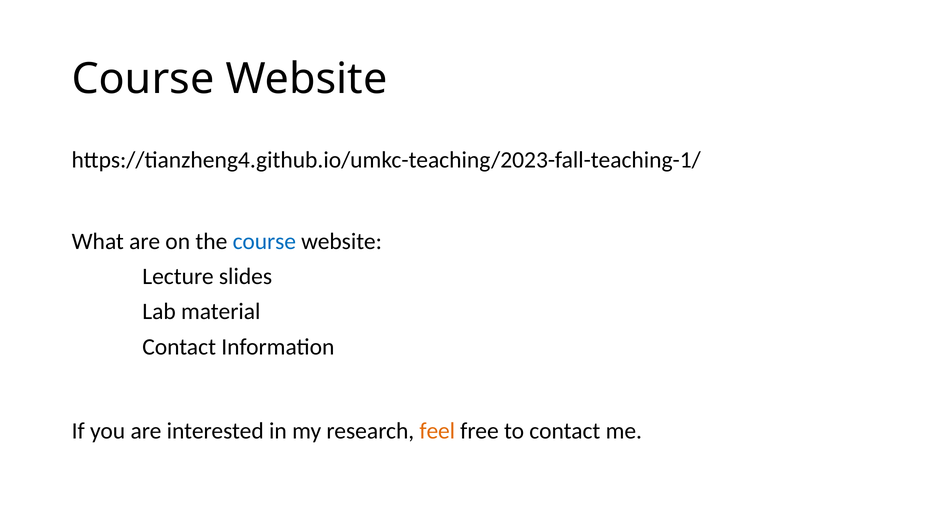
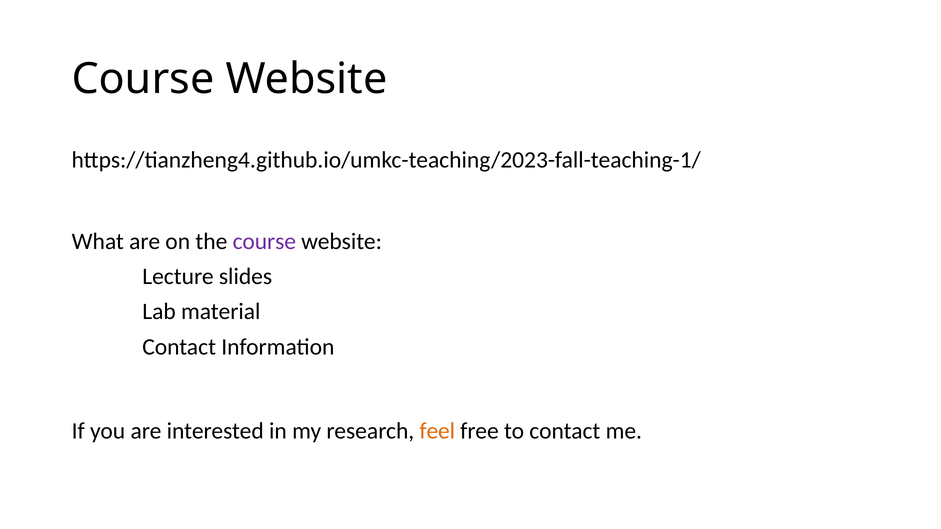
course at (264, 241) colour: blue -> purple
